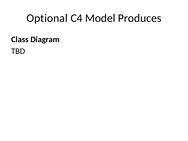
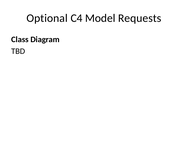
Produces: Produces -> Requests
